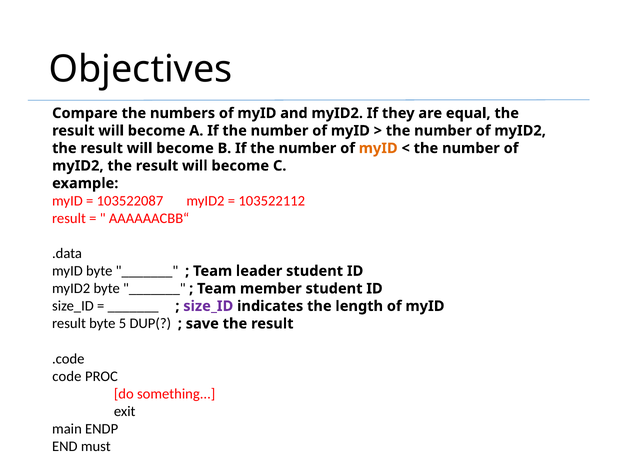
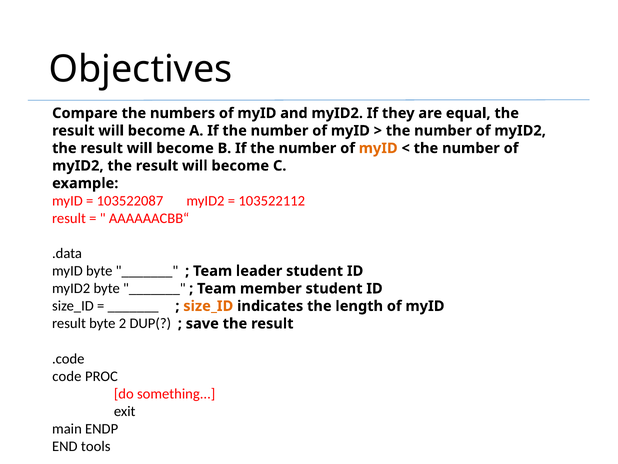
size_ID at (208, 306) colour: purple -> orange
5: 5 -> 2
must: must -> tools
